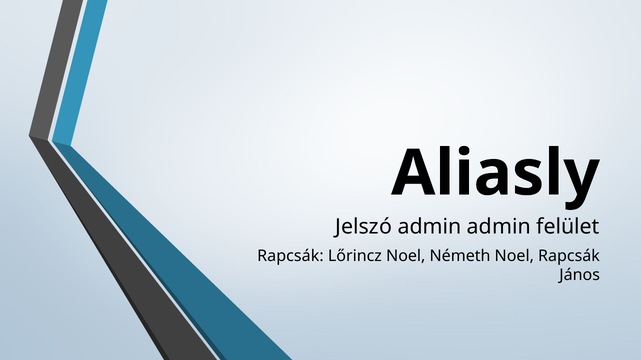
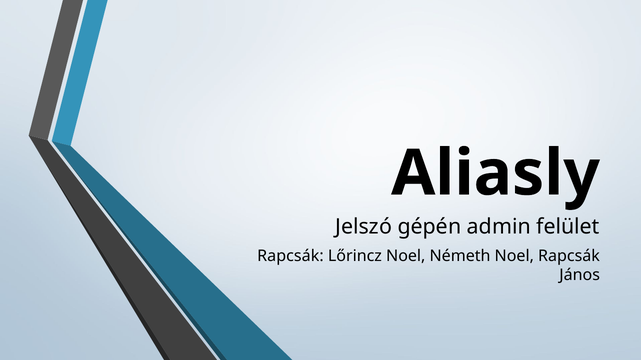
Jelszó admin: admin -> gépén
